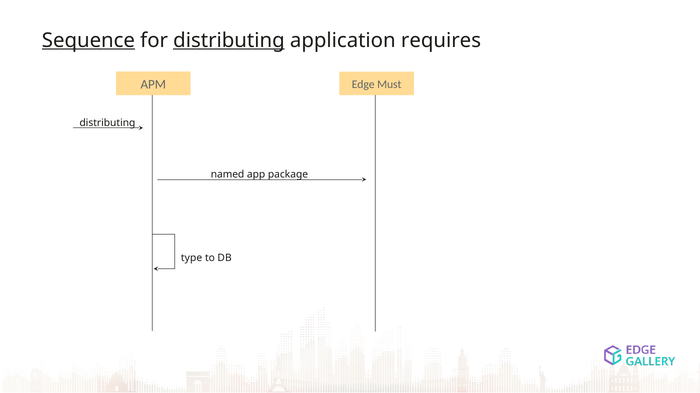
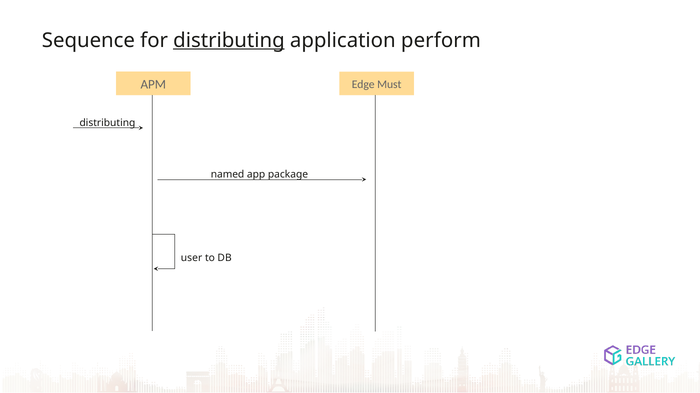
Sequence underline: present -> none
requires: requires -> perform
type: type -> user
